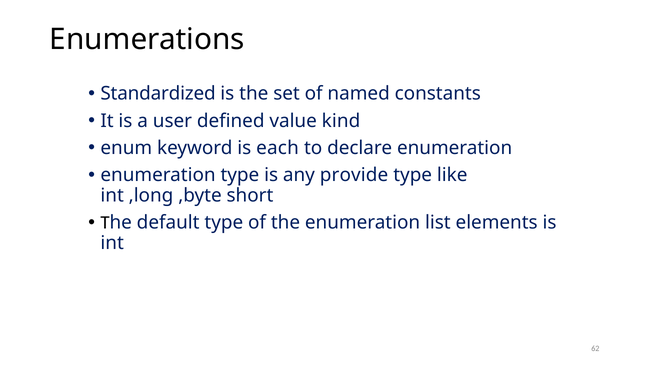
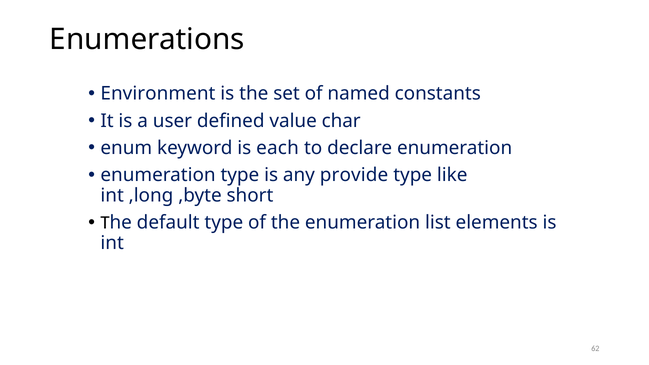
Standardized: Standardized -> Environment
kind: kind -> char
